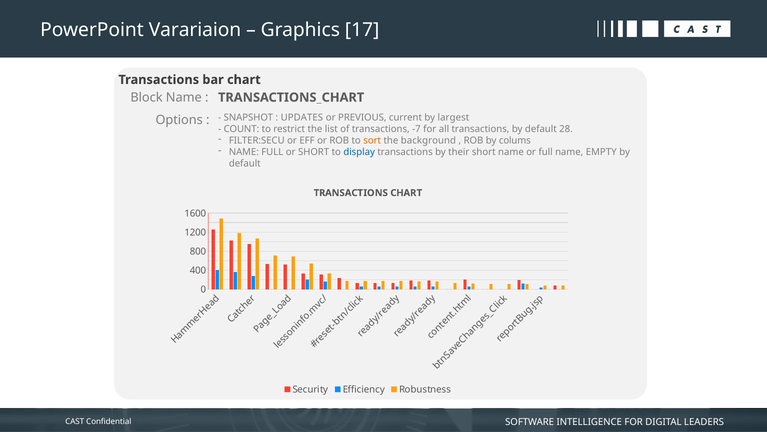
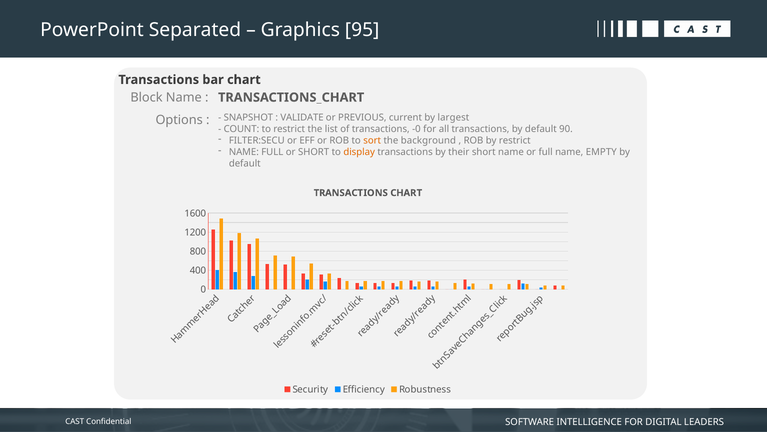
Varariaion: Varariaion -> Separated
17: 17 -> 95
UPDATES: UPDATES -> VALIDATE
-7: -7 -> -0
28: 28 -> 90
by colums: colums -> restrict
display colour: blue -> orange
